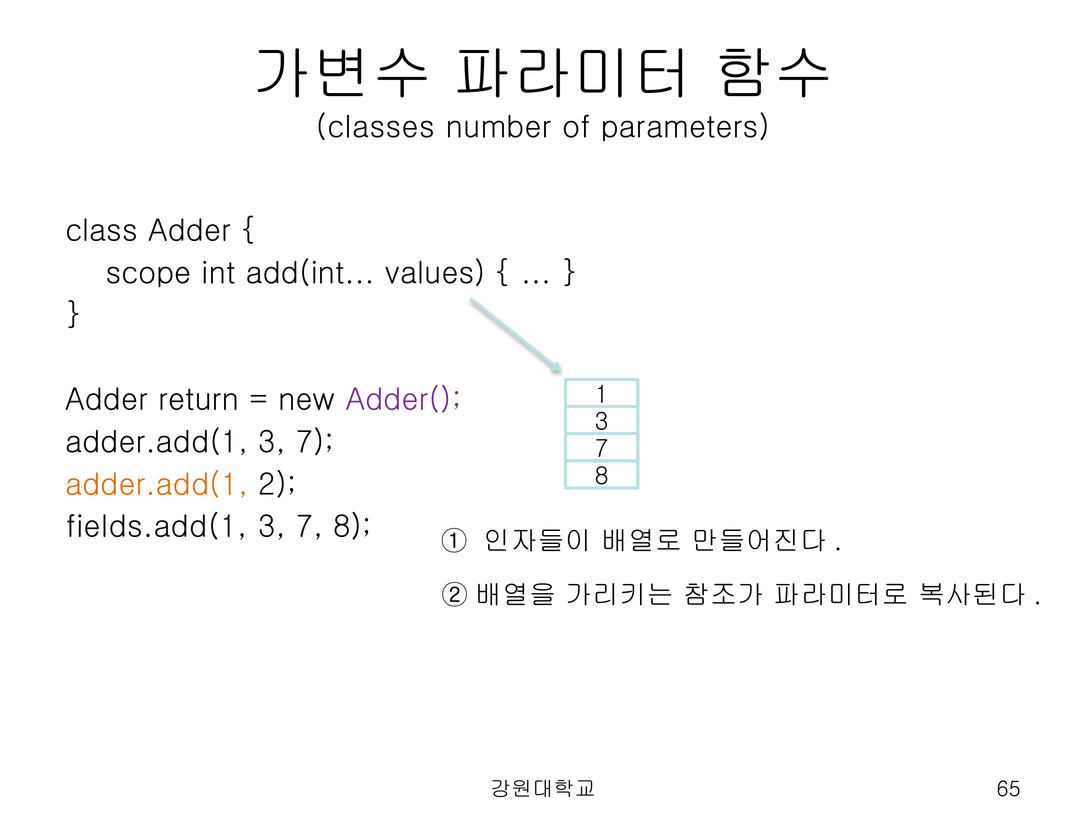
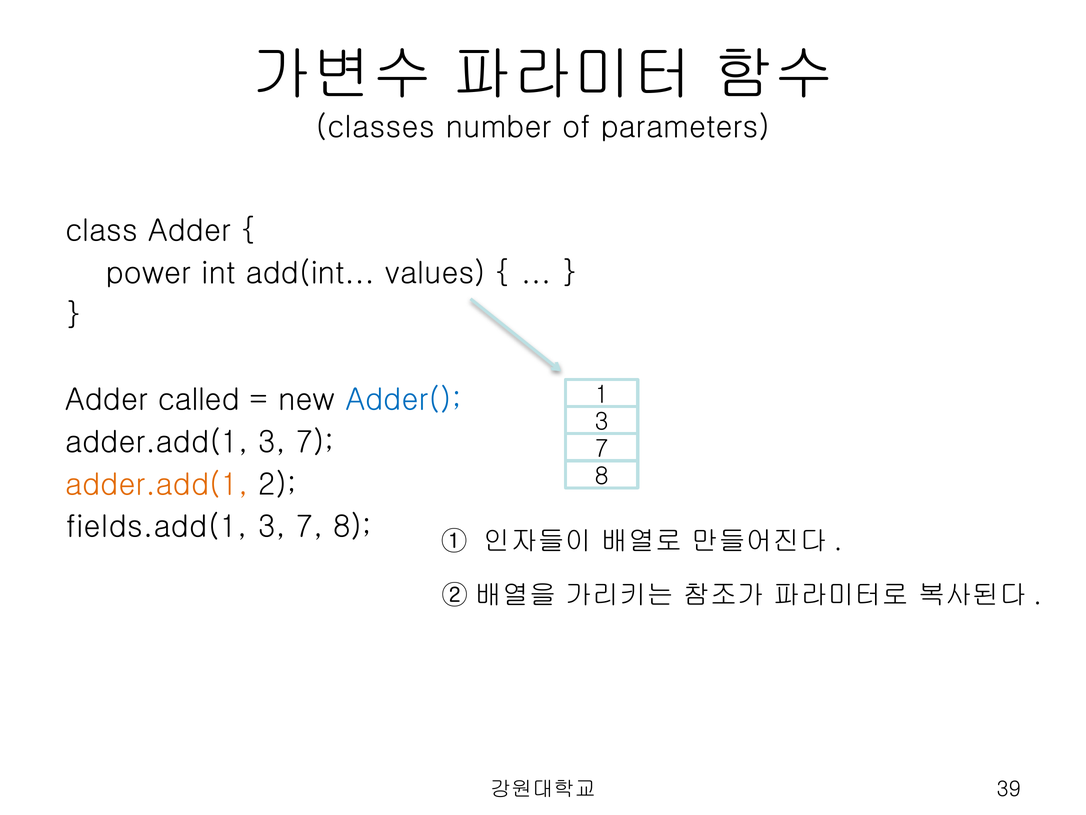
scope: scope -> power
return: return -> called
Adder( colour: purple -> blue
65: 65 -> 39
